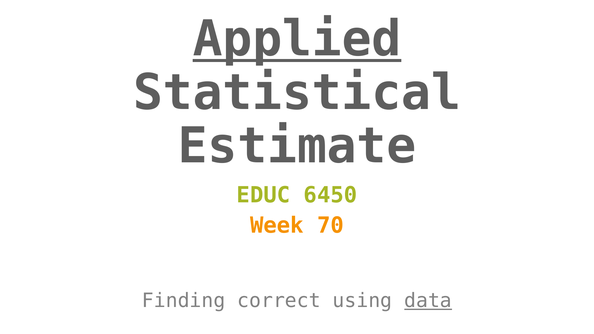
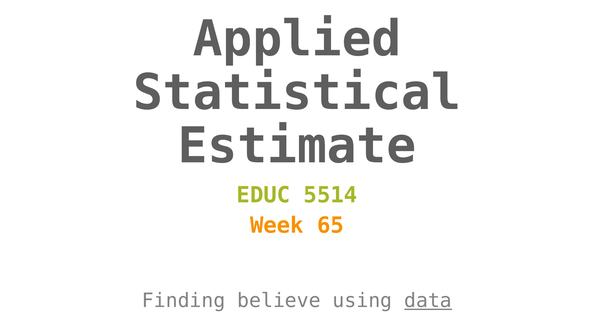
Applied underline: present -> none
6450: 6450 -> 5514
70: 70 -> 65
correct: correct -> believe
